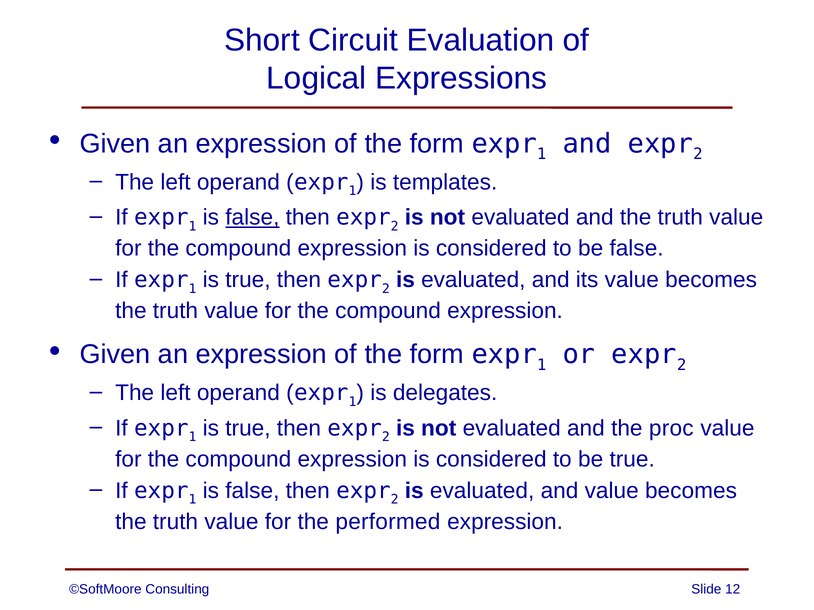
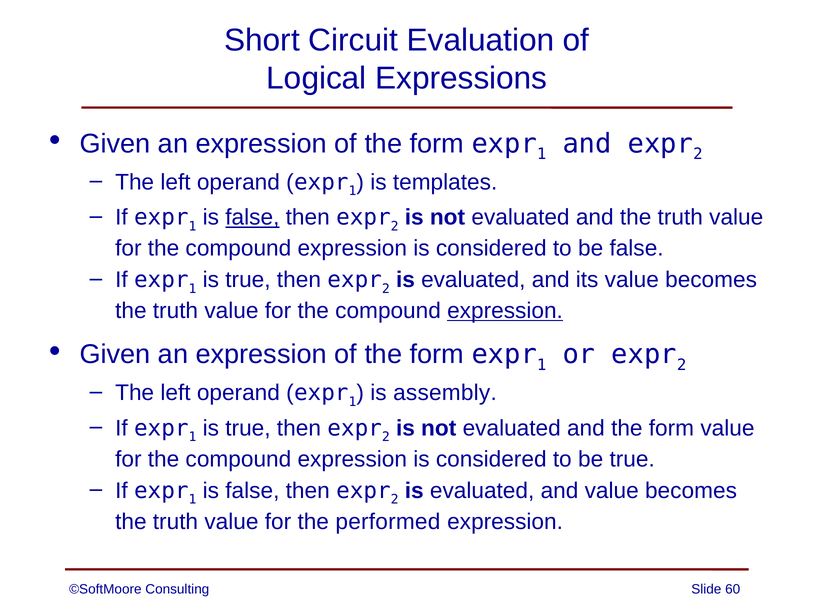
expression at (505, 311) underline: none -> present
delegates: delegates -> assembly
and the proc: proc -> form
12: 12 -> 60
